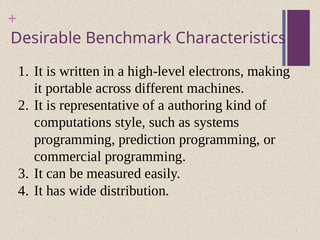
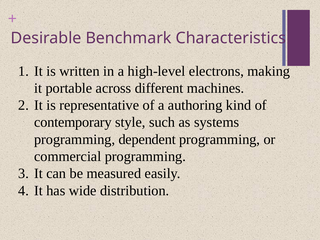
computations: computations -> contemporary
prediction: prediction -> dependent
